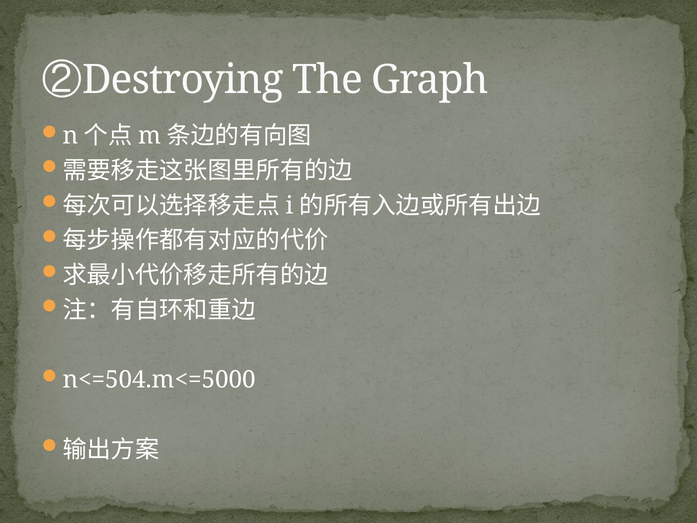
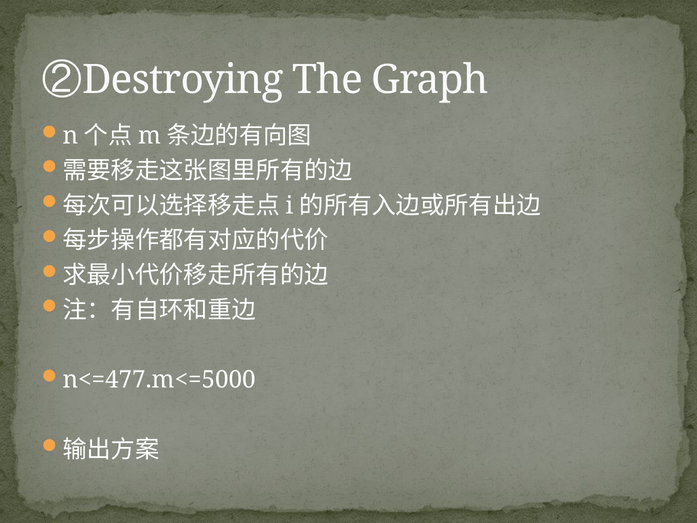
n<=504.m<=5000: n<=504.m<=5000 -> n<=477.m<=5000
